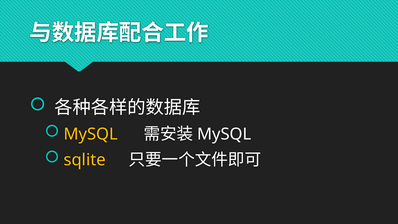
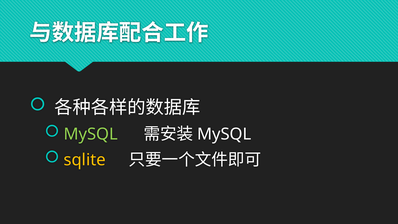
MySQL at (91, 134) colour: yellow -> light green
